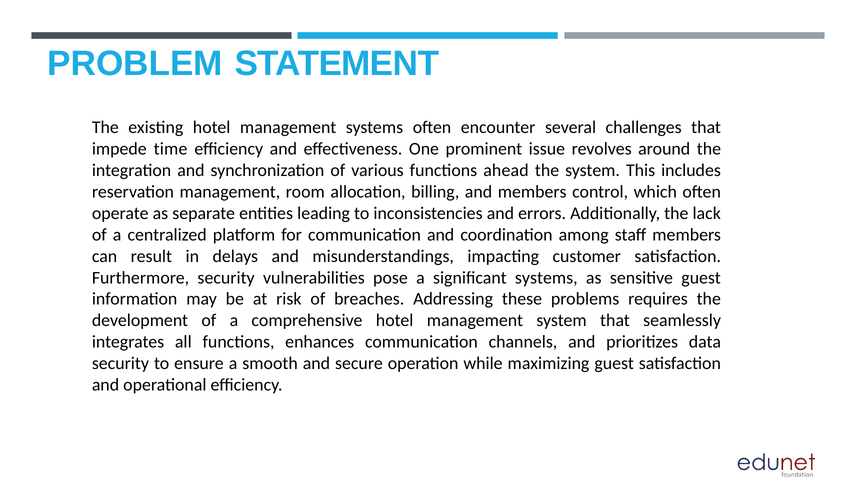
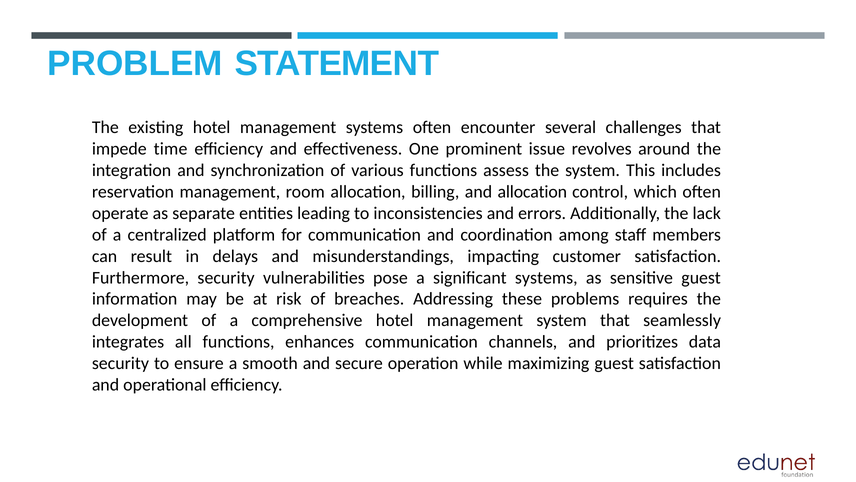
ahead: ahead -> assess
and members: members -> allocation
